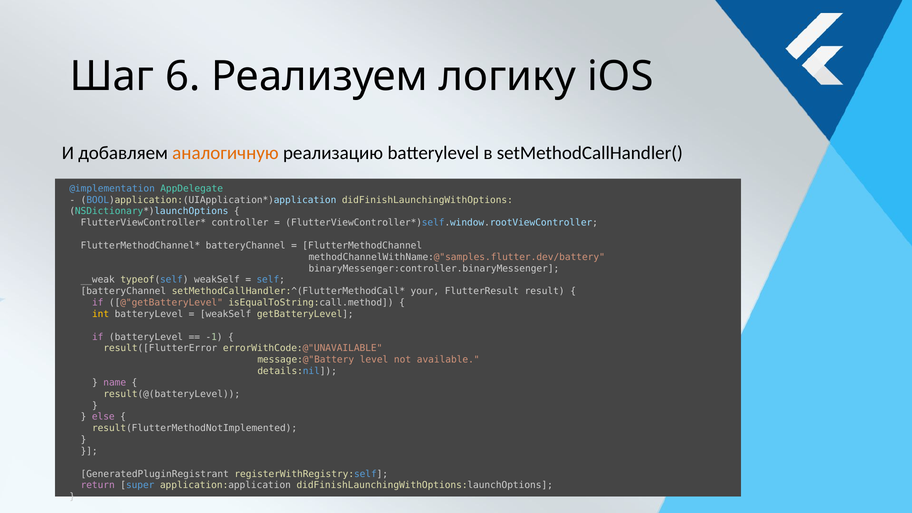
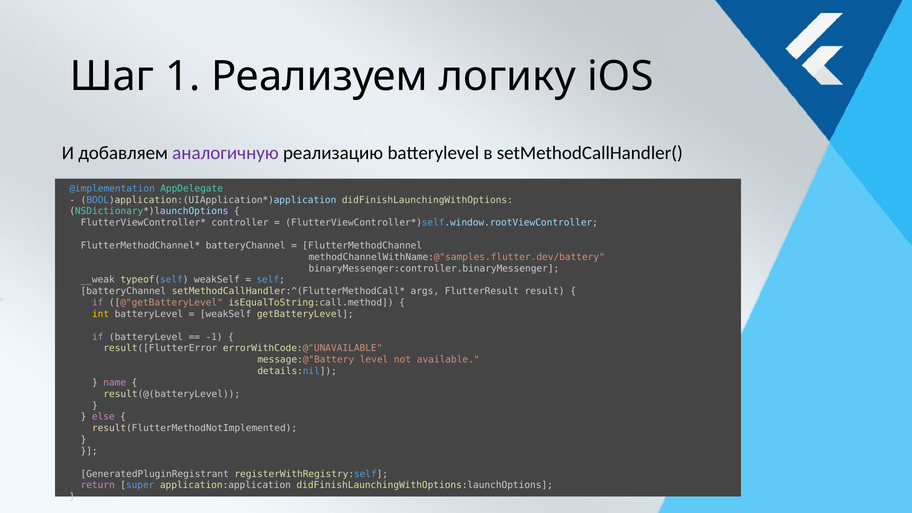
6: 6 -> 1
аналогичную colour: orange -> purple
your: your -> args
